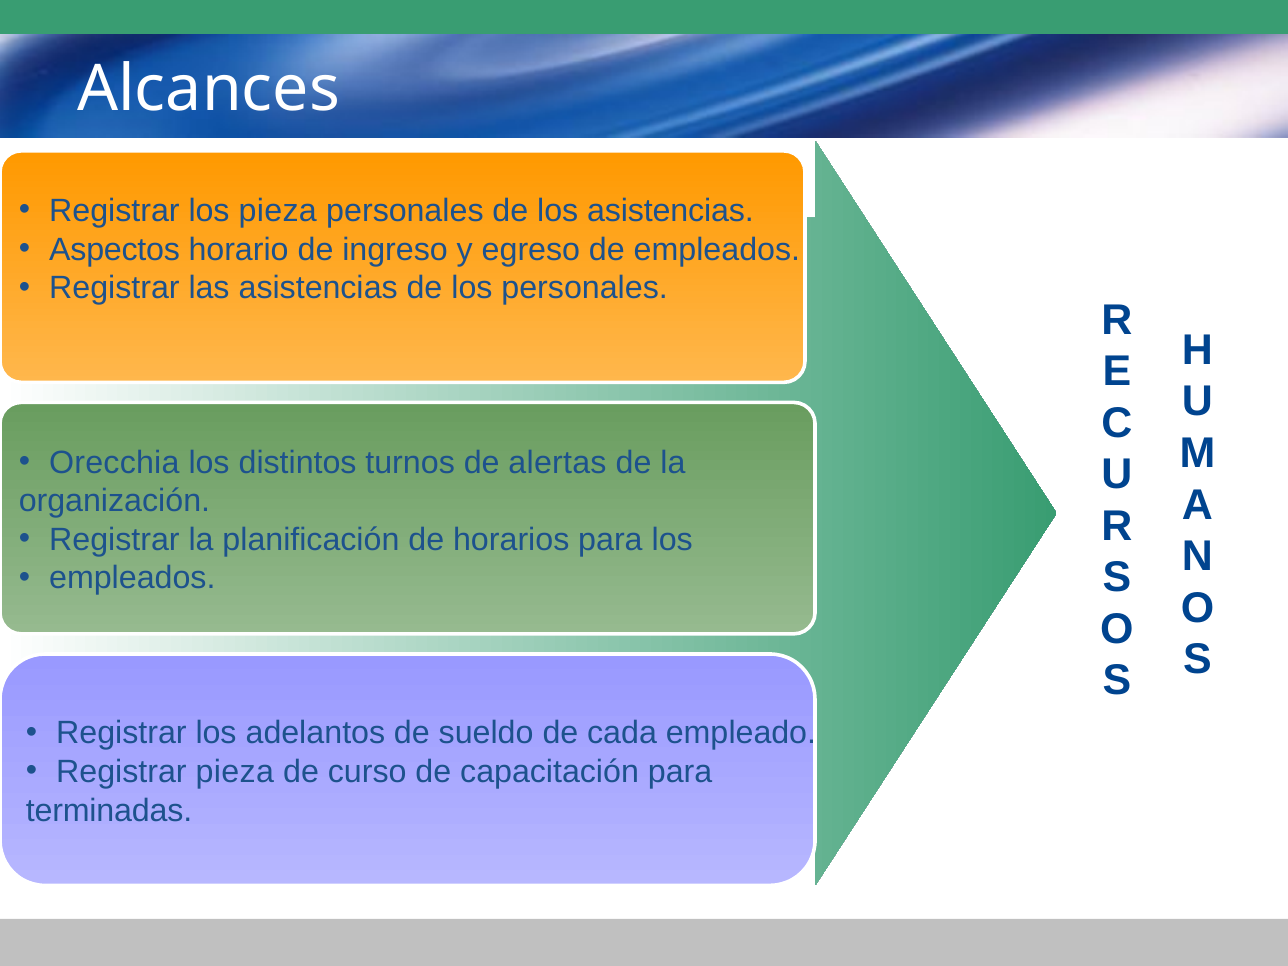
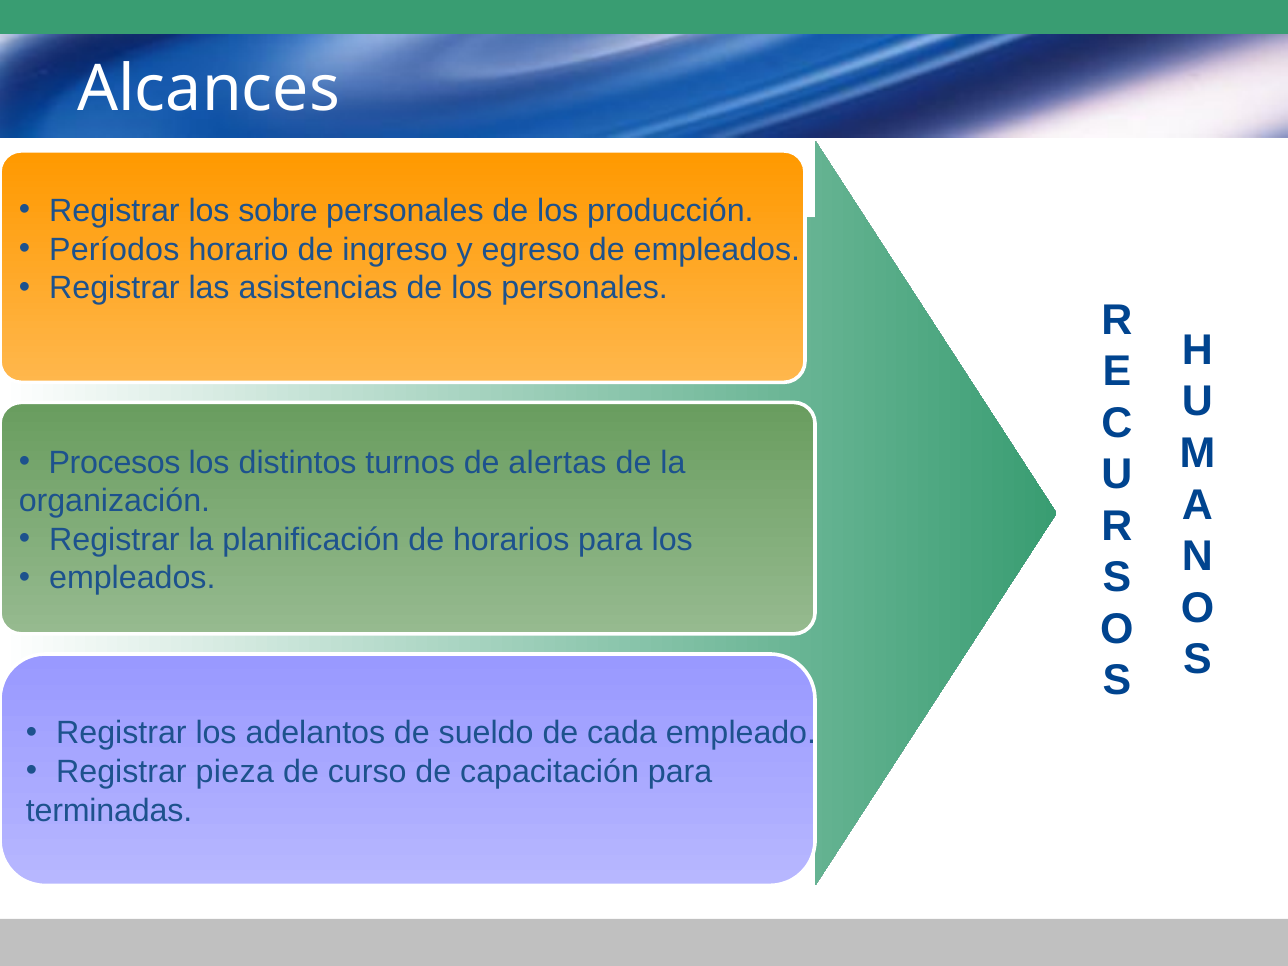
los pieza: pieza -> sobre
los asistencias: asistencias -> producción
Aspectos: Aspectos -> Períodos
Orecchia: Orecchia -> Procesos
